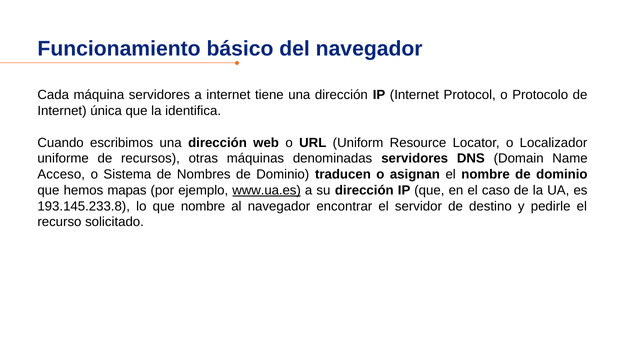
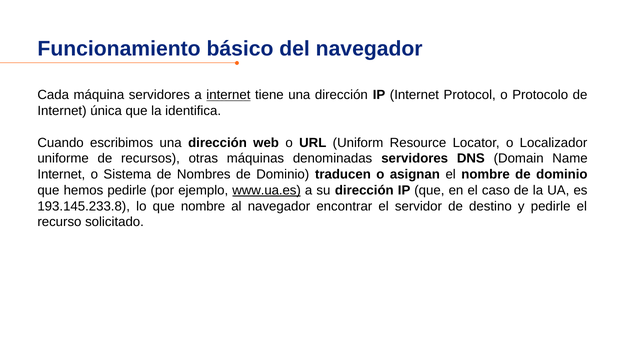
internet at (228, 95) underline: none -> present
Acceso at (61, 174): Acceso -> Internet
hemos mapas: mapas -> pedirle
